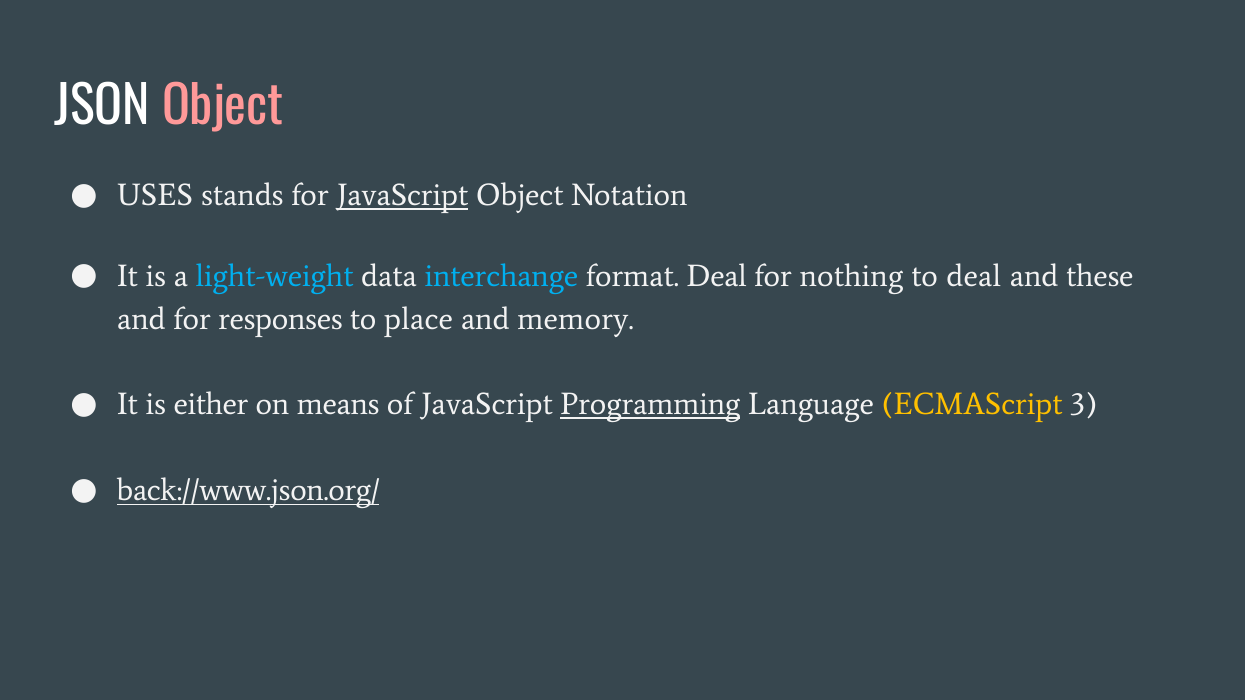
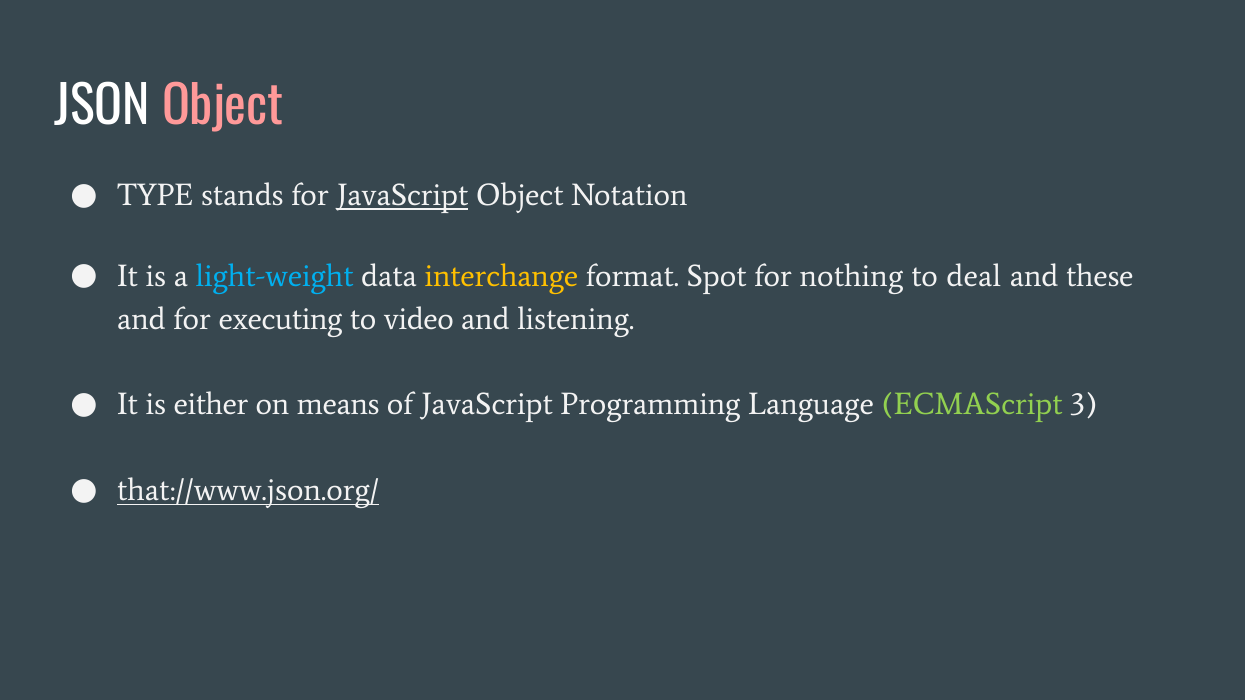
USES: USES -> TYPE
interchange colour: light blue -> yellow
format Deal: Deal -> Spot
responses: responses -> executing
place: place -> video
memory: memory -> listening
Programming underline: present -> none
ECMAScript colour: yellow -> light green
back://www.json.org/: back://www.json.org/ -> that://www.json.org/
